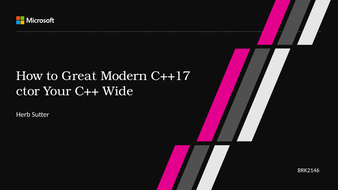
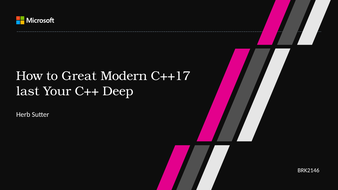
ctor: ctor -> last
Wide: Wide -> Deep
